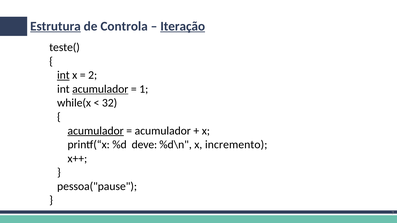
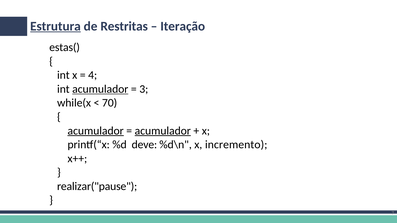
Controla: Controla -> Restritas
Iteração underline: present -> none
teste(: teste( -> estas(
int at (63, 75) underline: present -> none
2: 2 -> 4
1: 1 -> 3
32: 32 -> 70
acumulador at (163, 131) underline: none -> present
pessoa("pause: pessoa("pause -> realizar("pause
